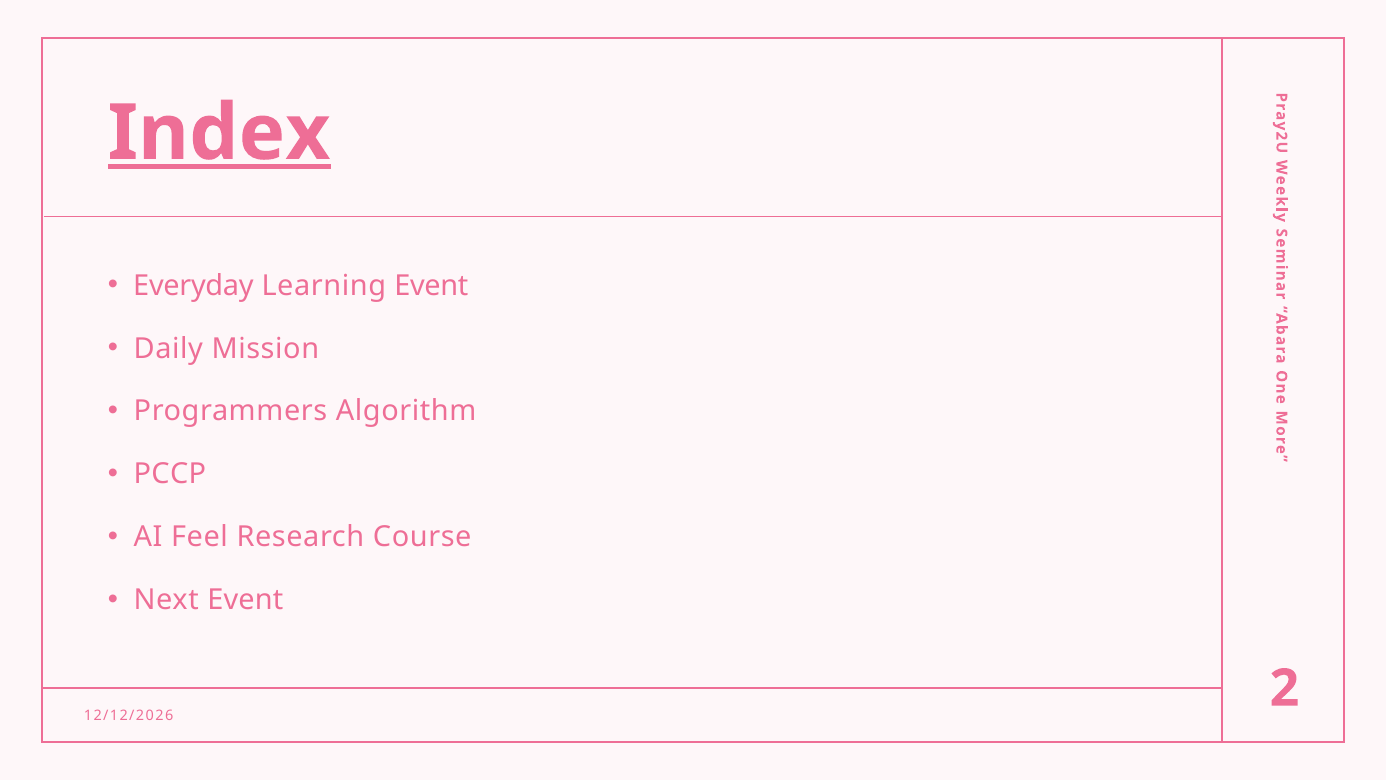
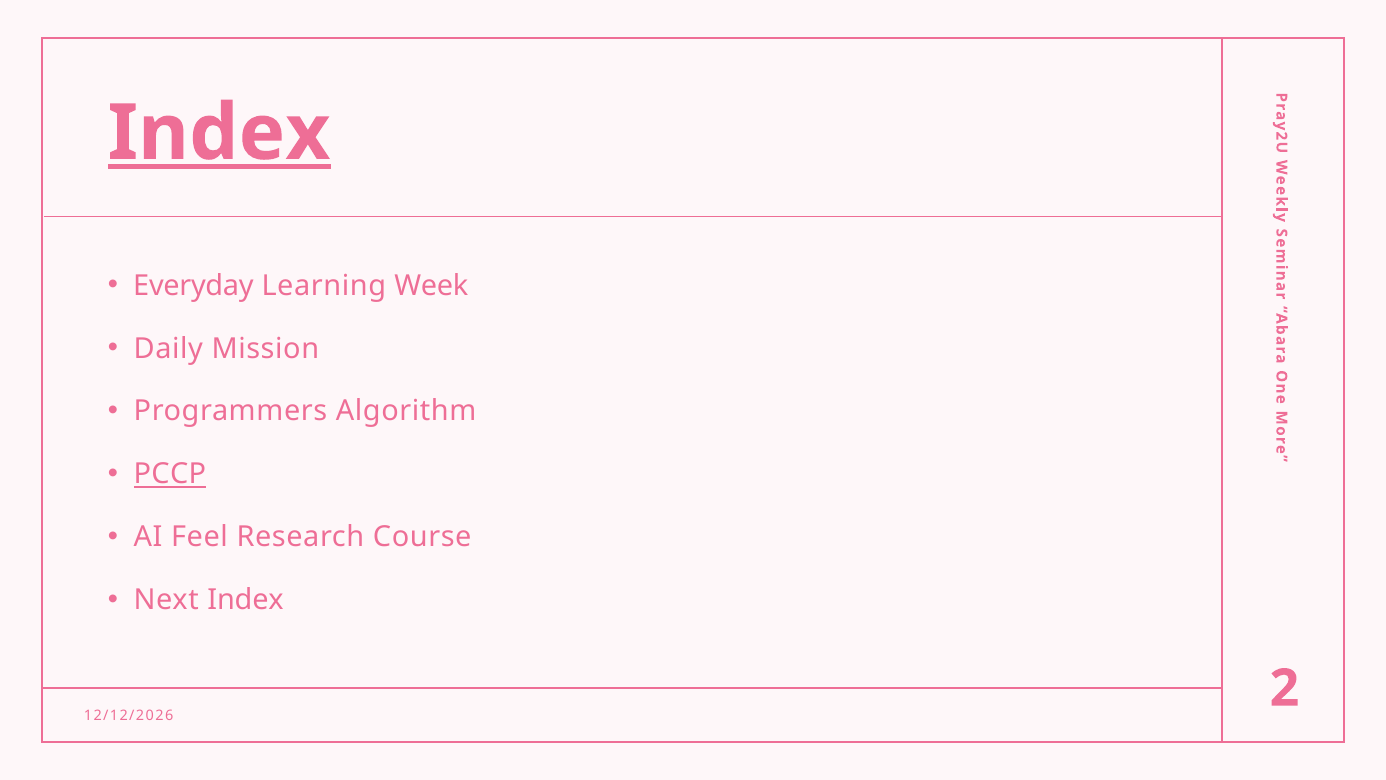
Learning Event: Event -> Week
PCCP underline: none -> present
Next Event: Event -> Index
